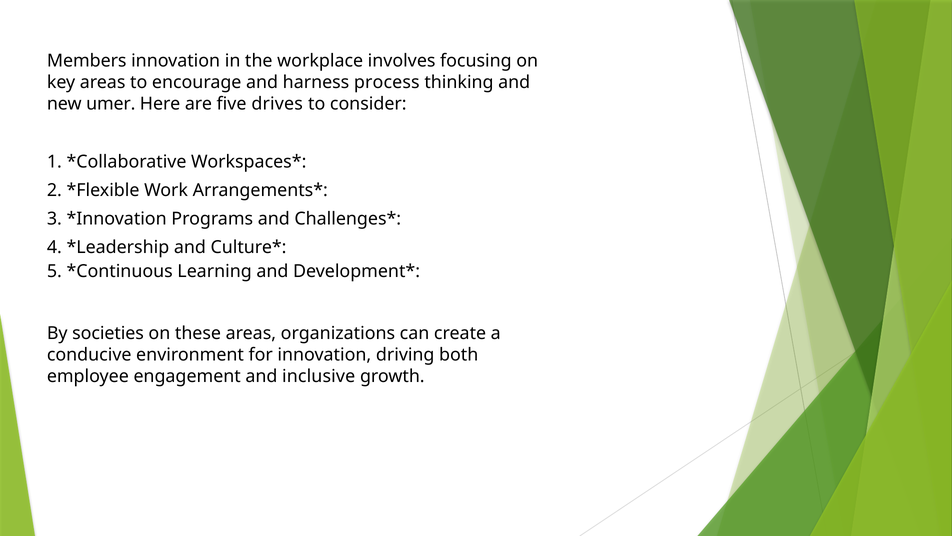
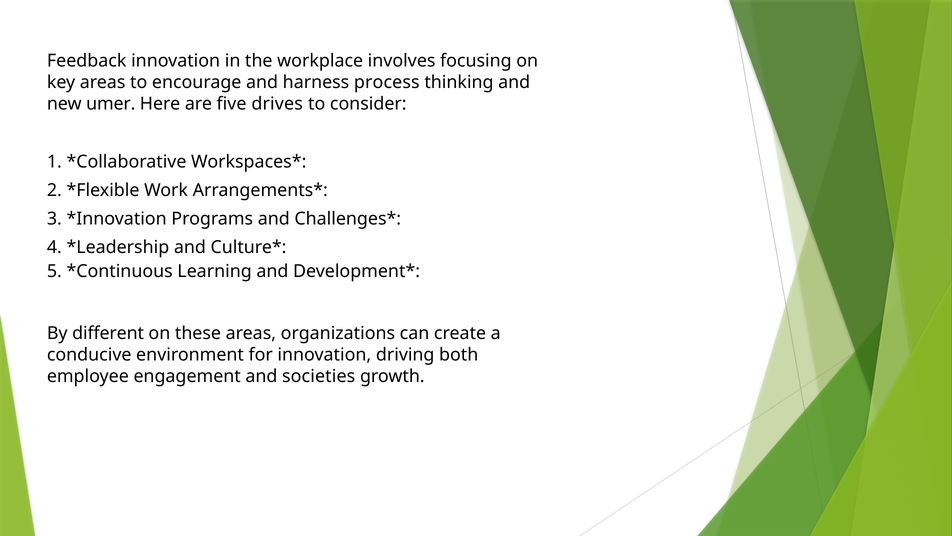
Members: Members -> Feedback
societies: societies -> different
inclusive: inclusive -> societies
